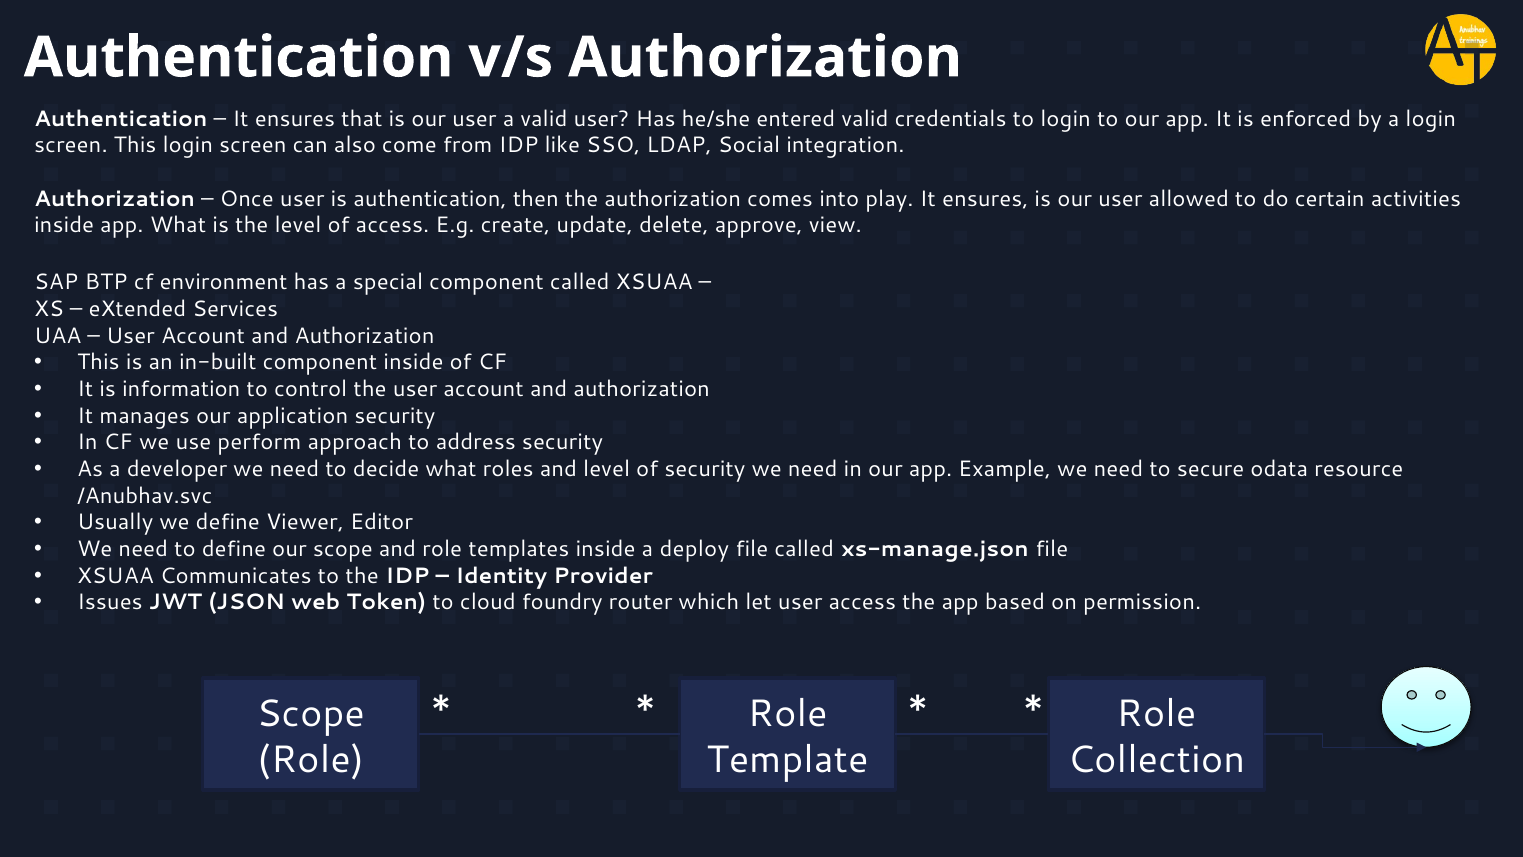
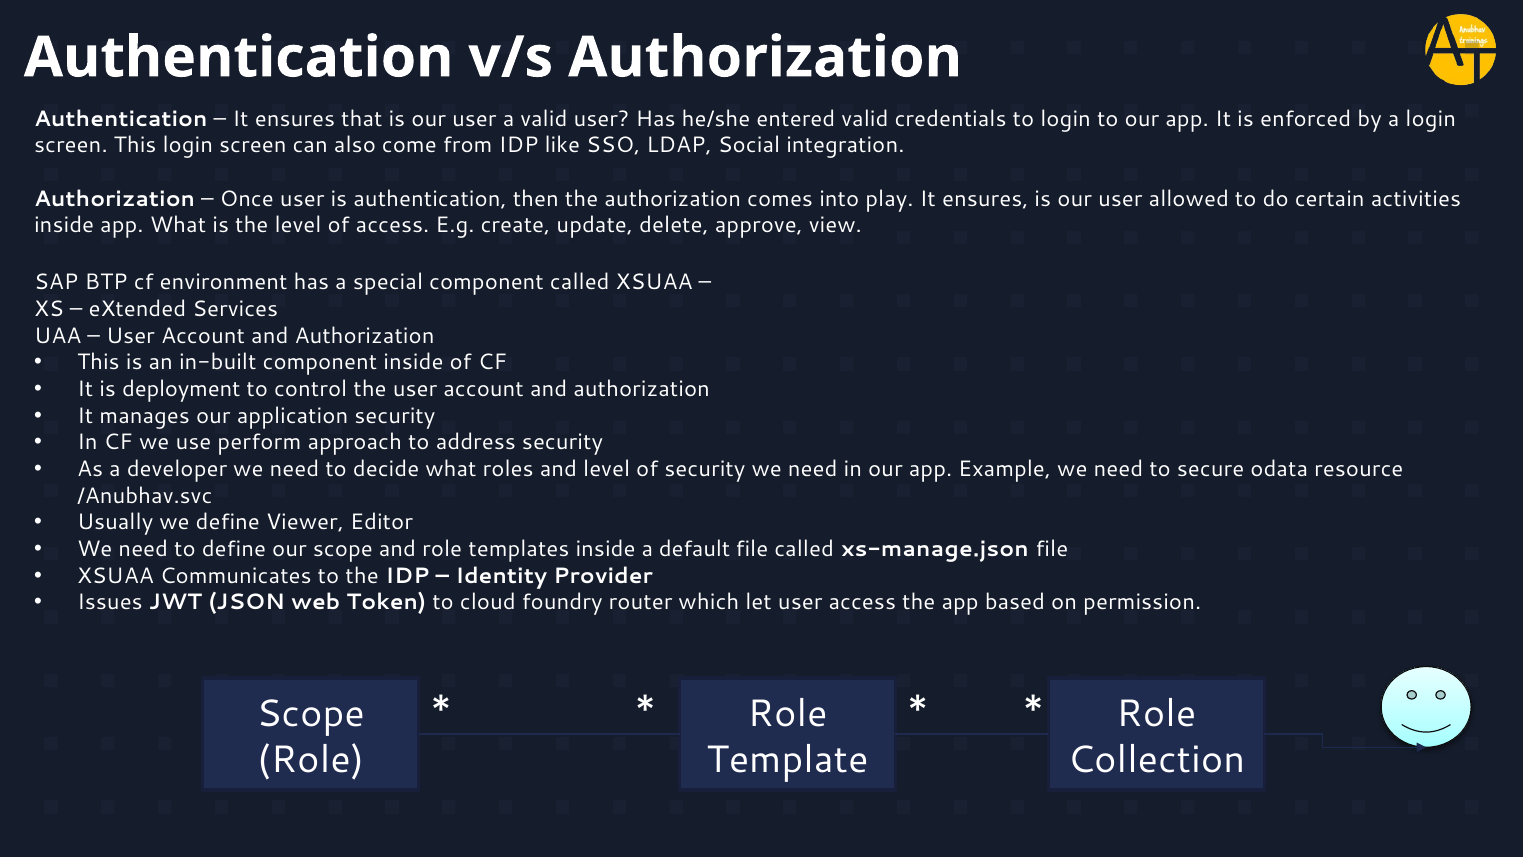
information: information -> deployment
deploy: deploy -> default
